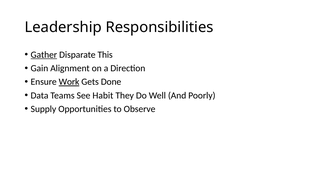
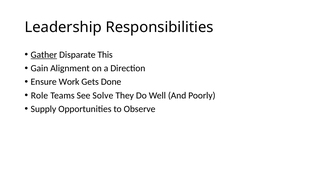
Work underline: present -> none
Data: Data -> Role
Habit: Habit -> Solve
